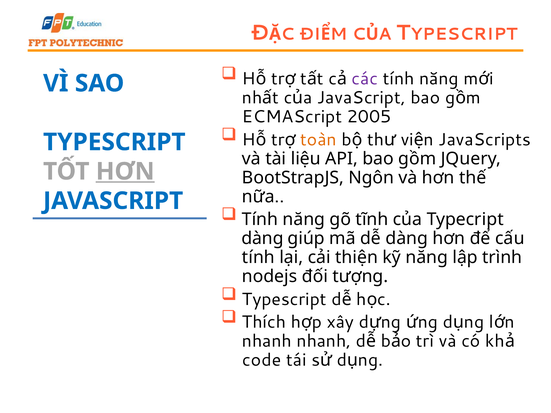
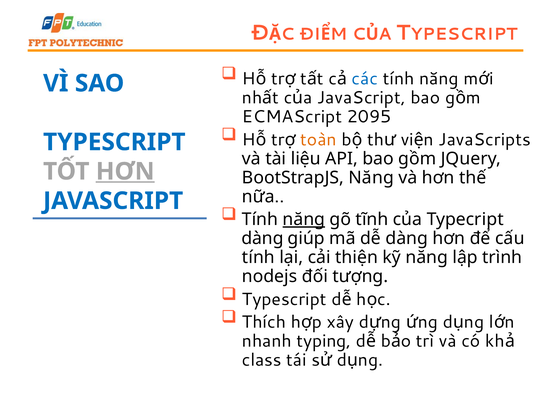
các colour: purple -> blue
2005: 2005 -> 2095
BootStrapJS Ngôn: Ngôn -> Năng
năng at (304, 220) underline: none -> present
nhanh nhanh: nhanh -> typing
code: code -> class
